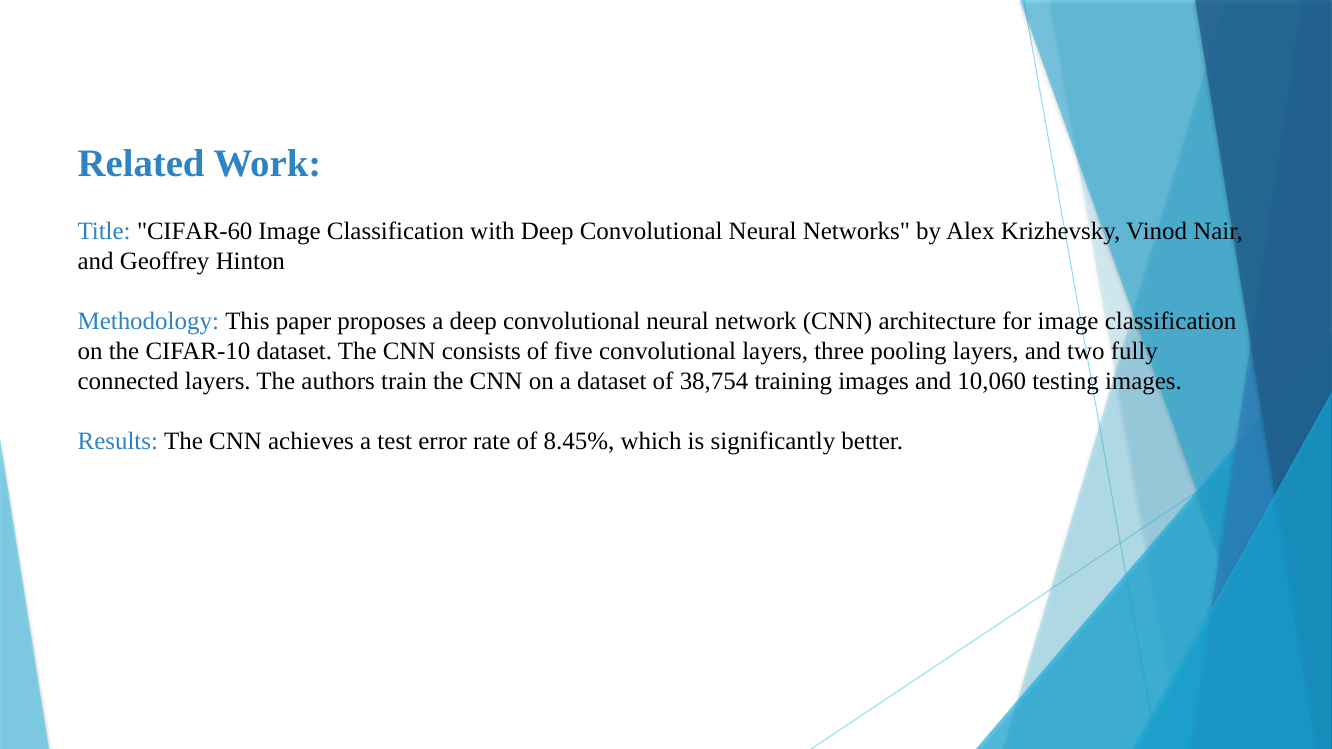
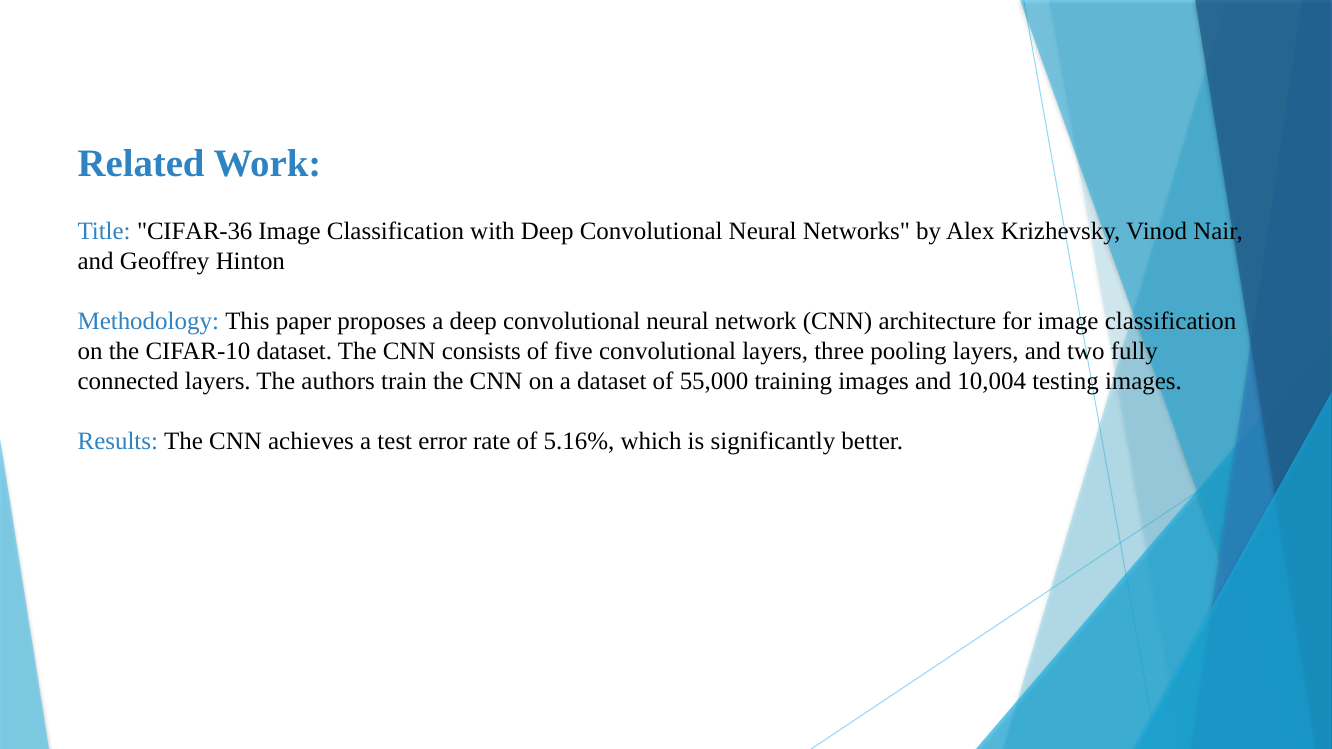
CIFAR-60: CIFAR-60 -> CIFAR-36
38,754: 38,754 -> 55,000
10,060: 10,060 -> 10,004
8.45%: 8.45% -> 5.16%
